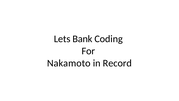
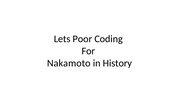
Bank: Bank -> Poor
Record: Record -> History
